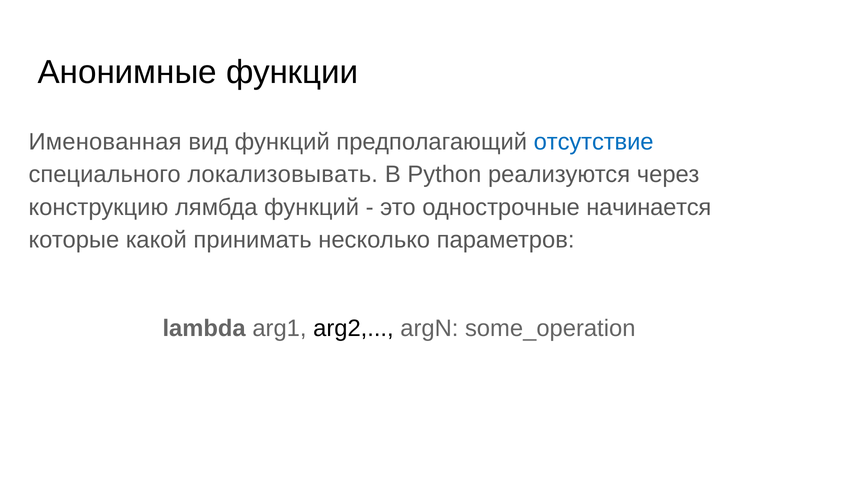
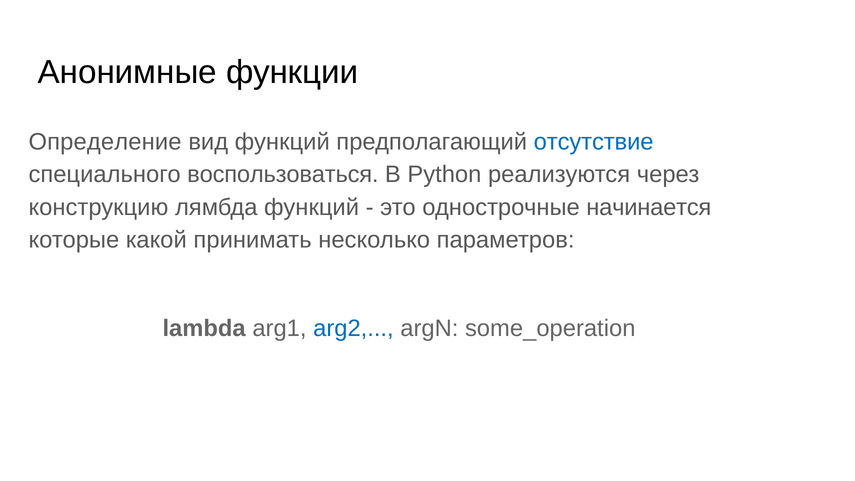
Именованная: Именованная -> Определение
локализовывать: локализовывать -> воспользоваться
arg2 colour: black -> blue
